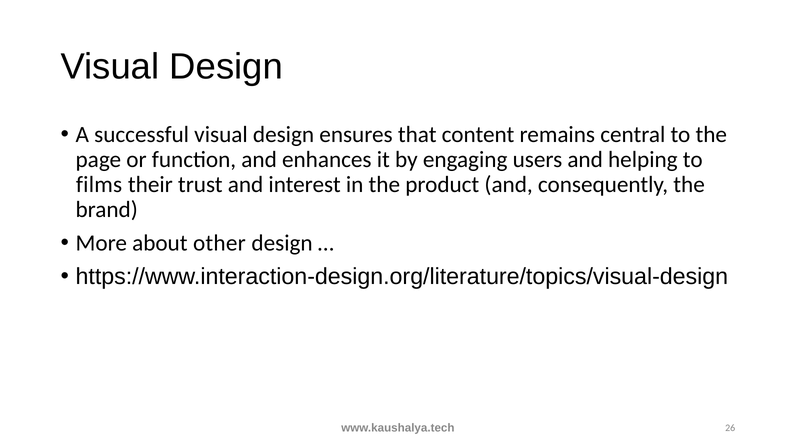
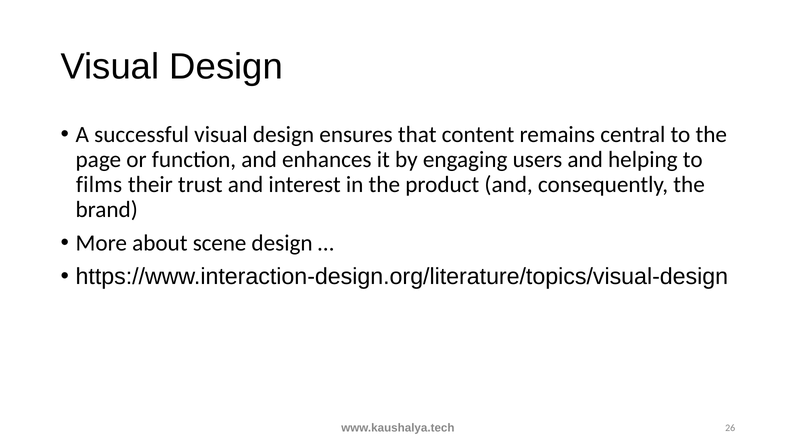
other: other -> scene
